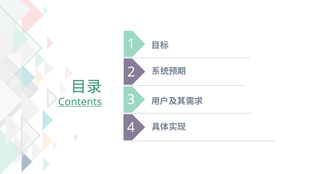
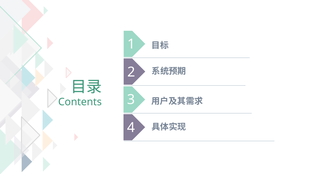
Contents underline: present -> none
